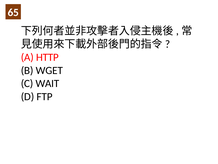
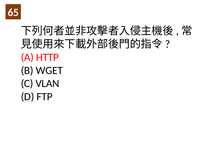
WAIT: WAIT -> VLAN
